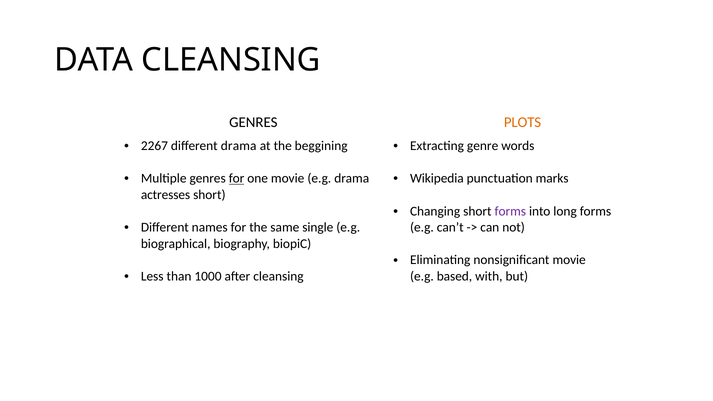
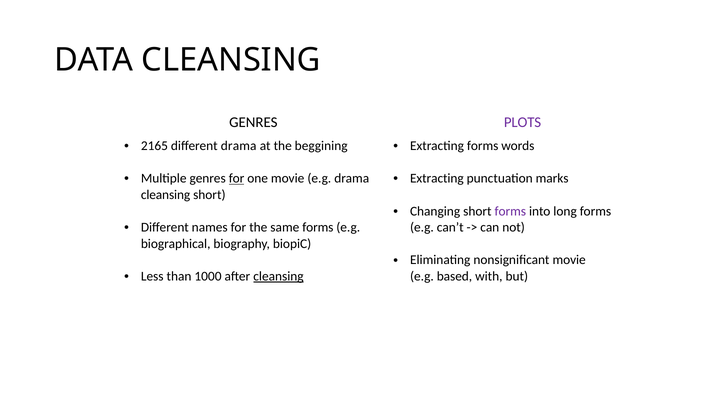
PLOTS colour: orange -> purple
2267: 2267 -> 2165
Extracting genre: genre -> forms
Wikipedia at (437, 179): Wikipedia -> Extracting
actresses at (166, 195): actresses -> cleansing
same single: single -> forms
cleansing at (278, 276) underline: none -> present
